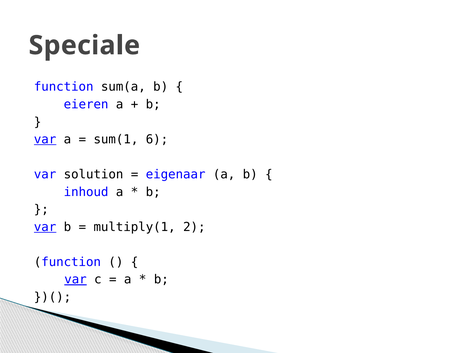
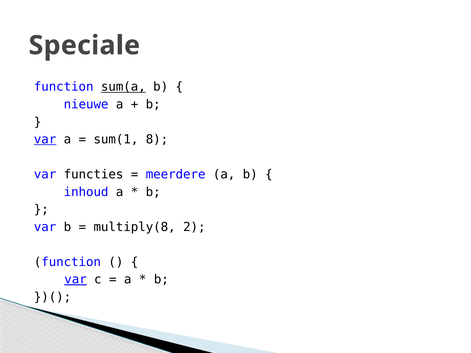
sum(a underline: none -> present
eieren: eieren -> nieuwe
6: 6 -> 8
solution: solution -> functies
eigenaar: eigenaar -> meerdere
var at (45, 227) underline: present -> none
multiply(1: multiply(1 -> multiply(8
